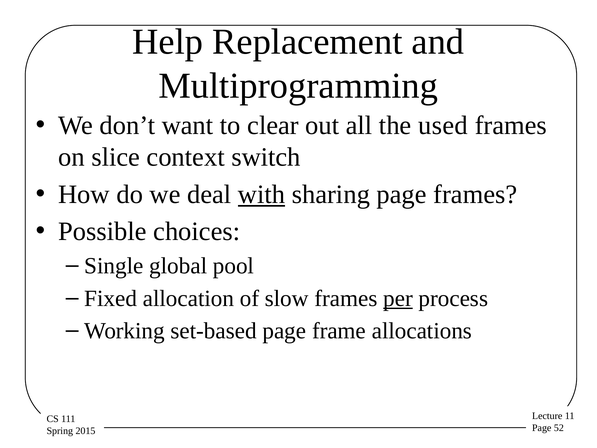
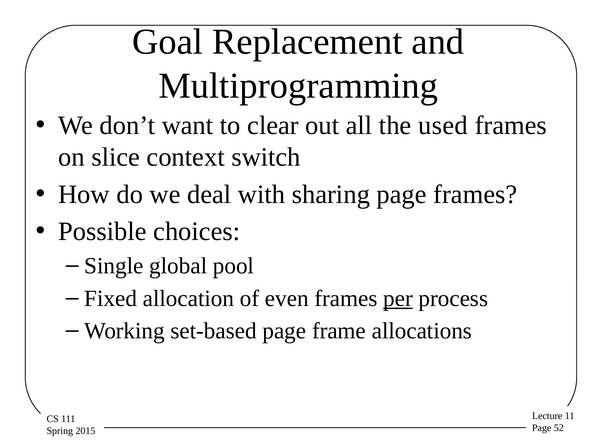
Help: Help -> Goal
with underline: present -> none
slow: slow -> even
